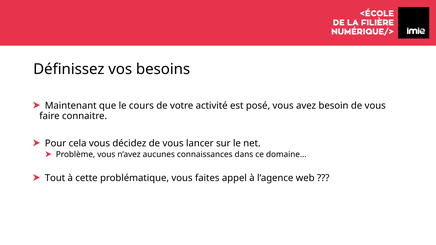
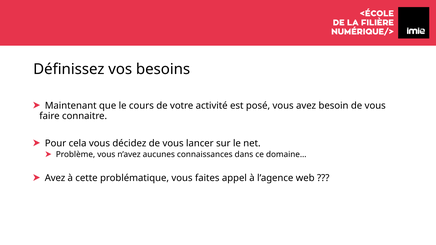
Tout at (55, 178): Tout -> Avez
